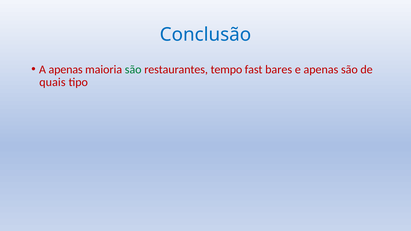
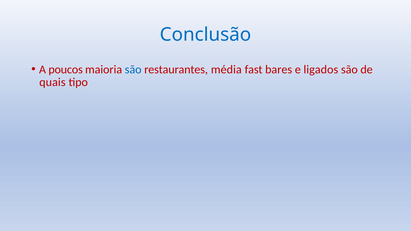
A apenas: apenas -> poucos
são at (133, 69) colour: green -> blue
tempo: tempo -> média
e apenas: apenas -> ligados
